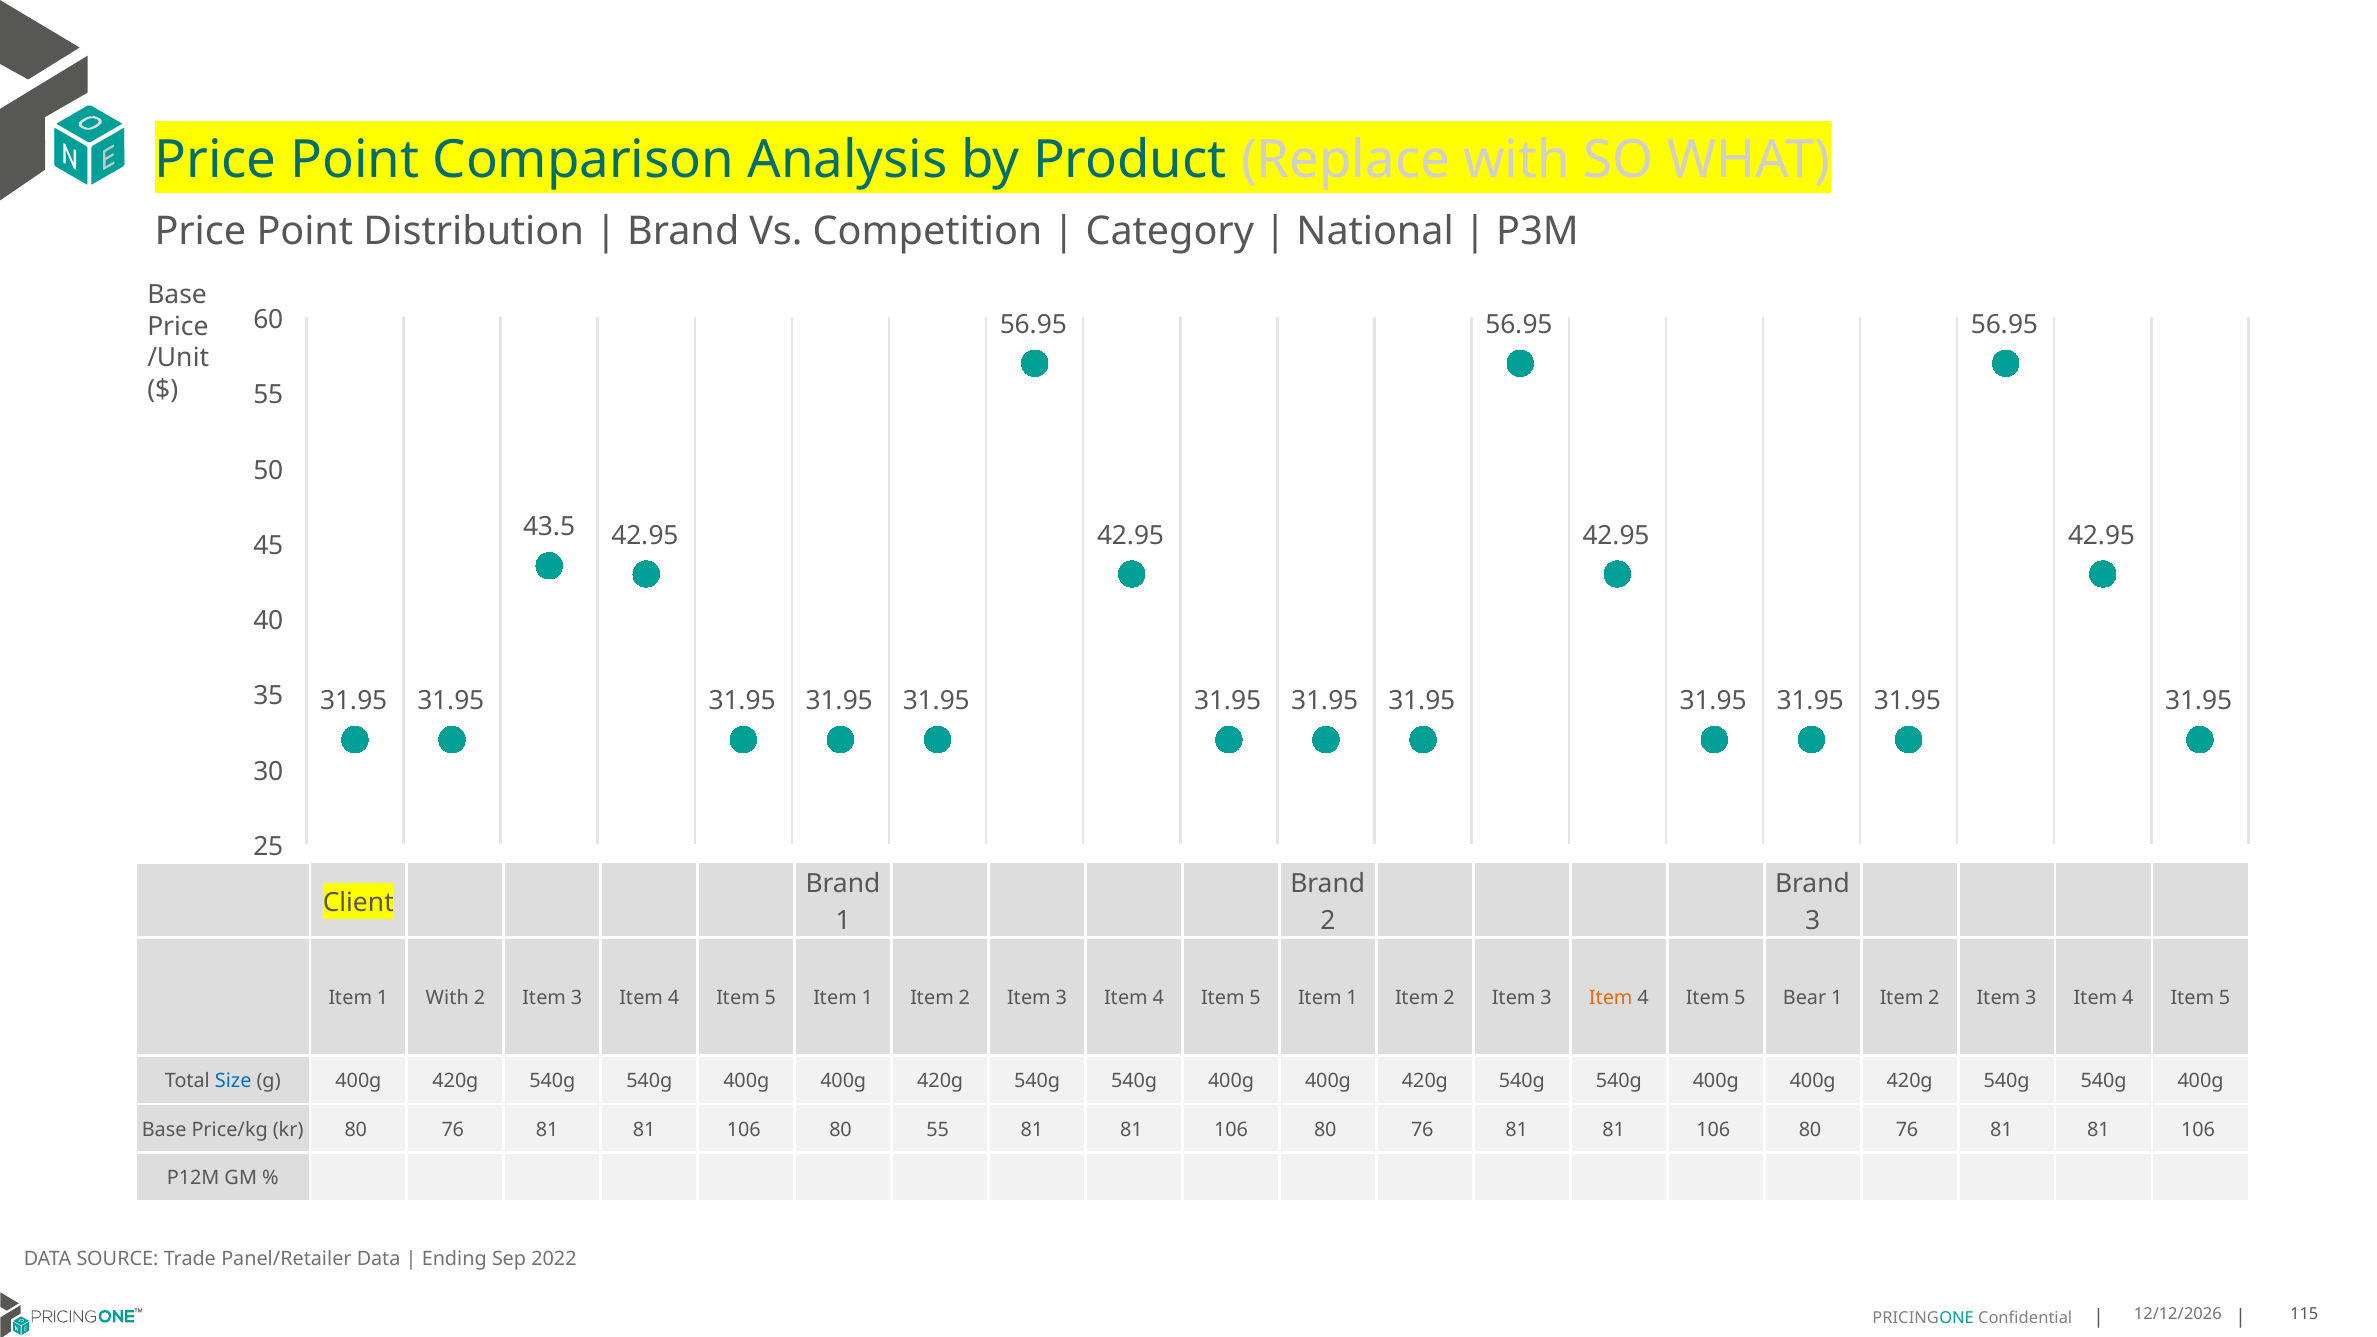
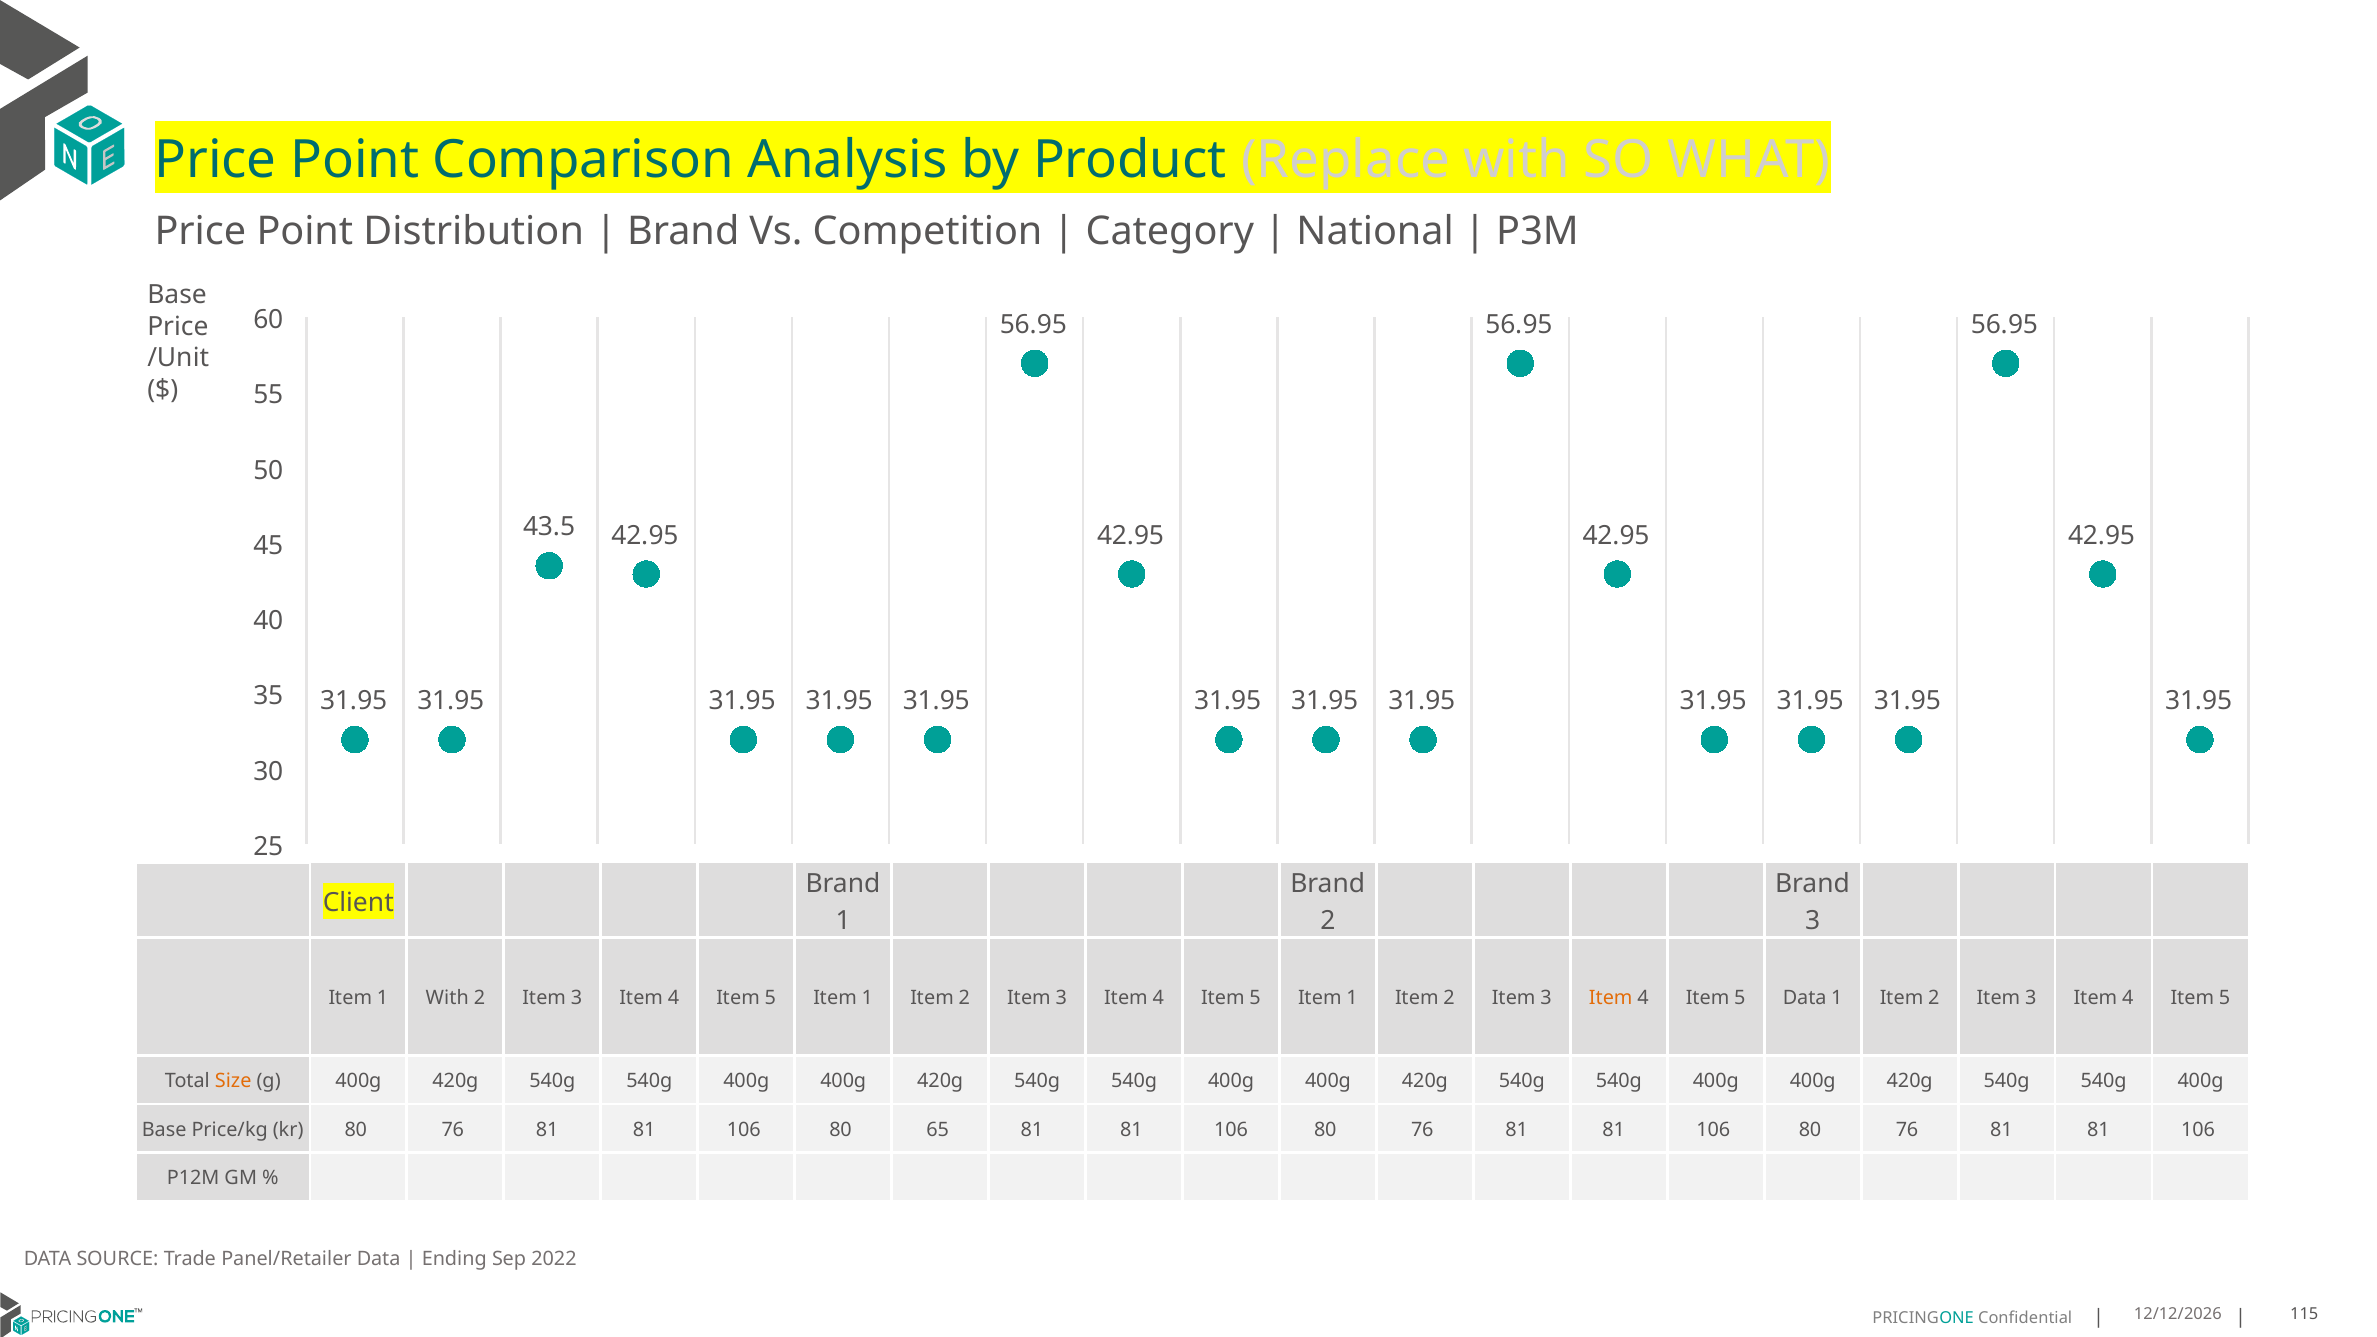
5 Bear: Bear -> Data
Size colour: blue -> orange
80 55: 55 -> 65
